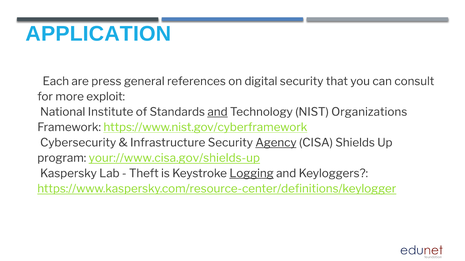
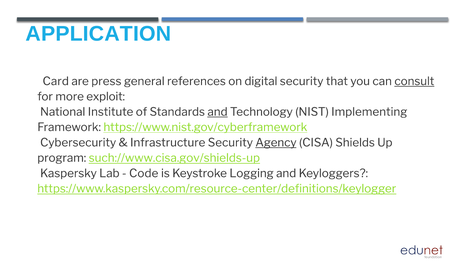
Each: Each -> Card
consult underline: none -> present
Organizations: Organizations -> Implementing
your://www.cisa.gov/shields-up: your://www.cisa.gov/shields-up -> such://www.cisa.gov/shields-up
Theft: Theft -> Code
Logging underline: present -> none
